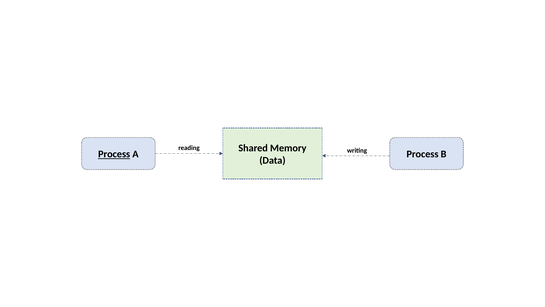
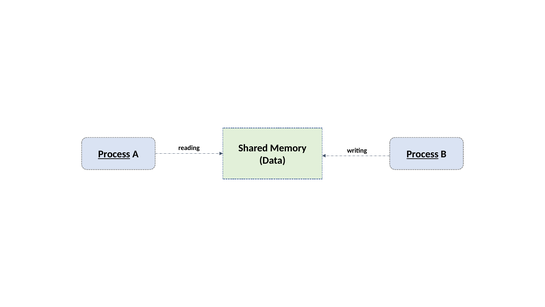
Process at (423, 154) underline: none -> present
